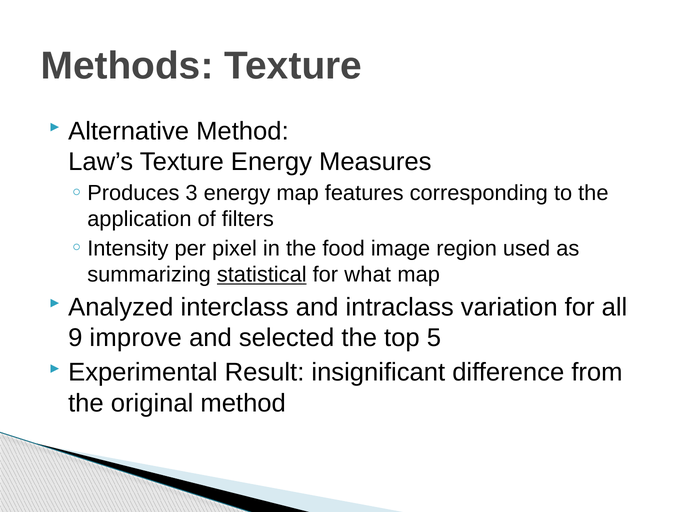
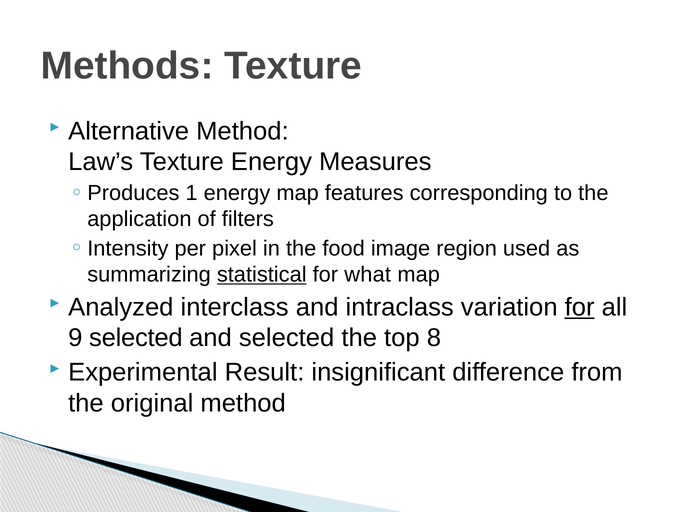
3: 3 -> 1
for at (580, 307) underline: none -> present
9 improve: improve -> selected
5: 5 -> 8
